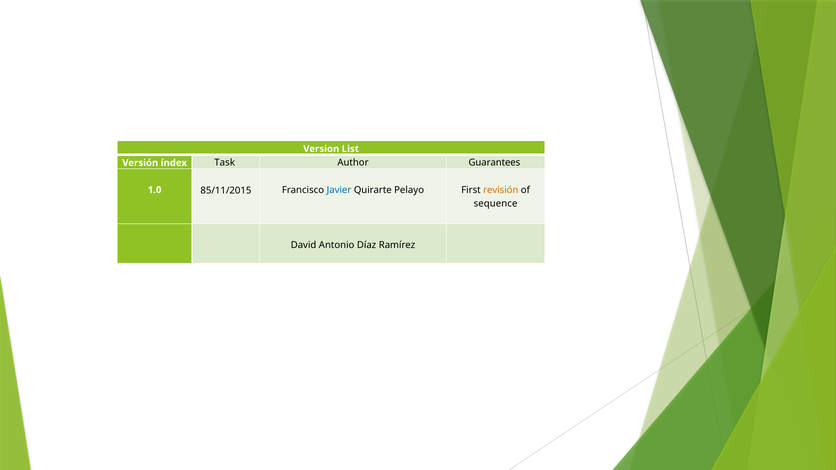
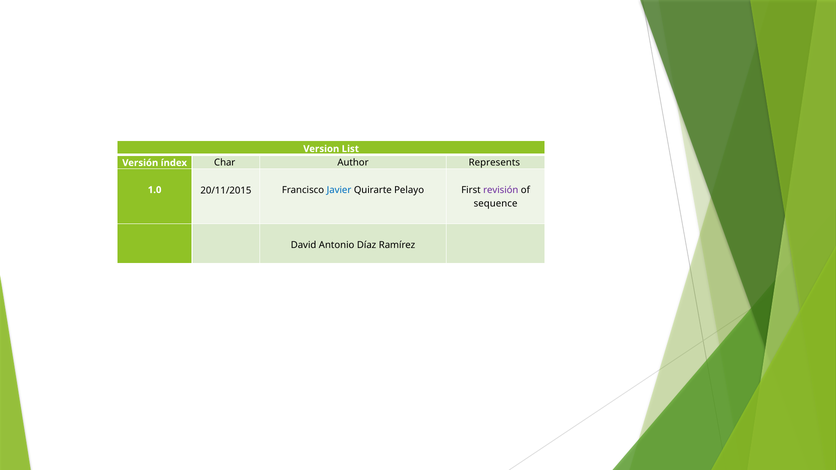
Task: Task -> Char
Guarantees: Guarantees -> Represents
85/11/2015: 85/11/2015 -> 20/11/2015
revisión colour: orange -> purple
